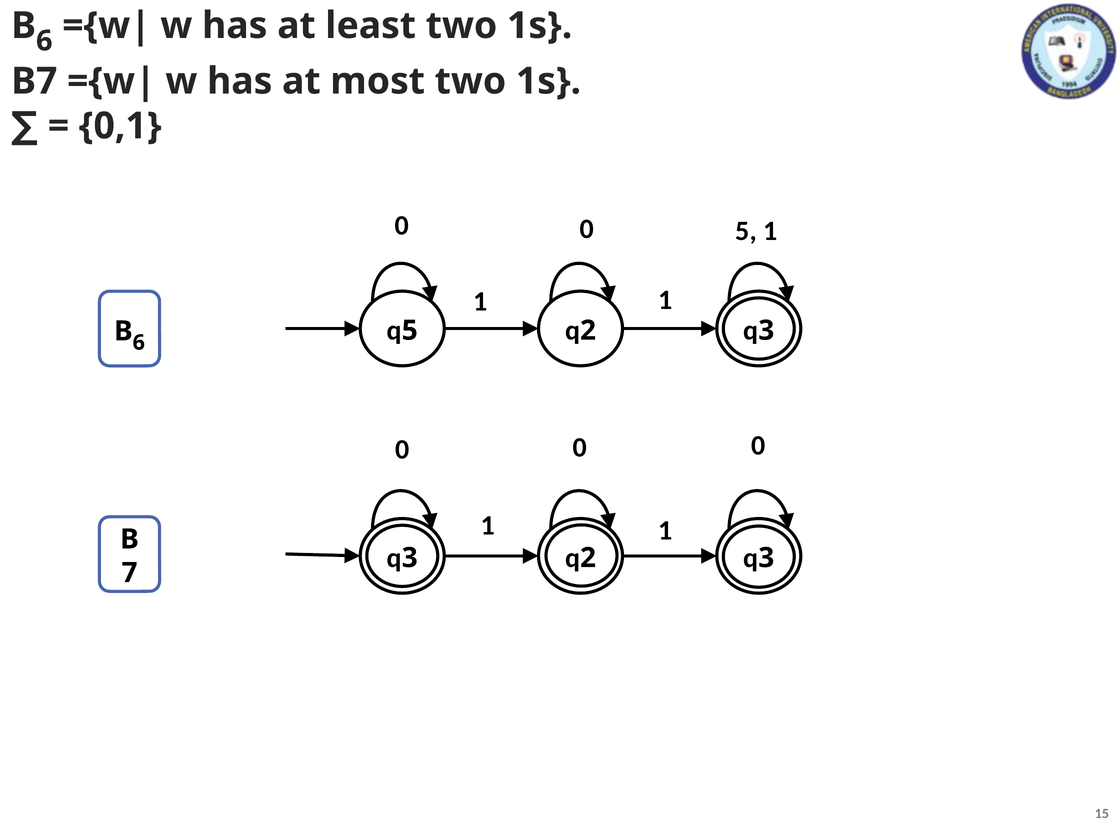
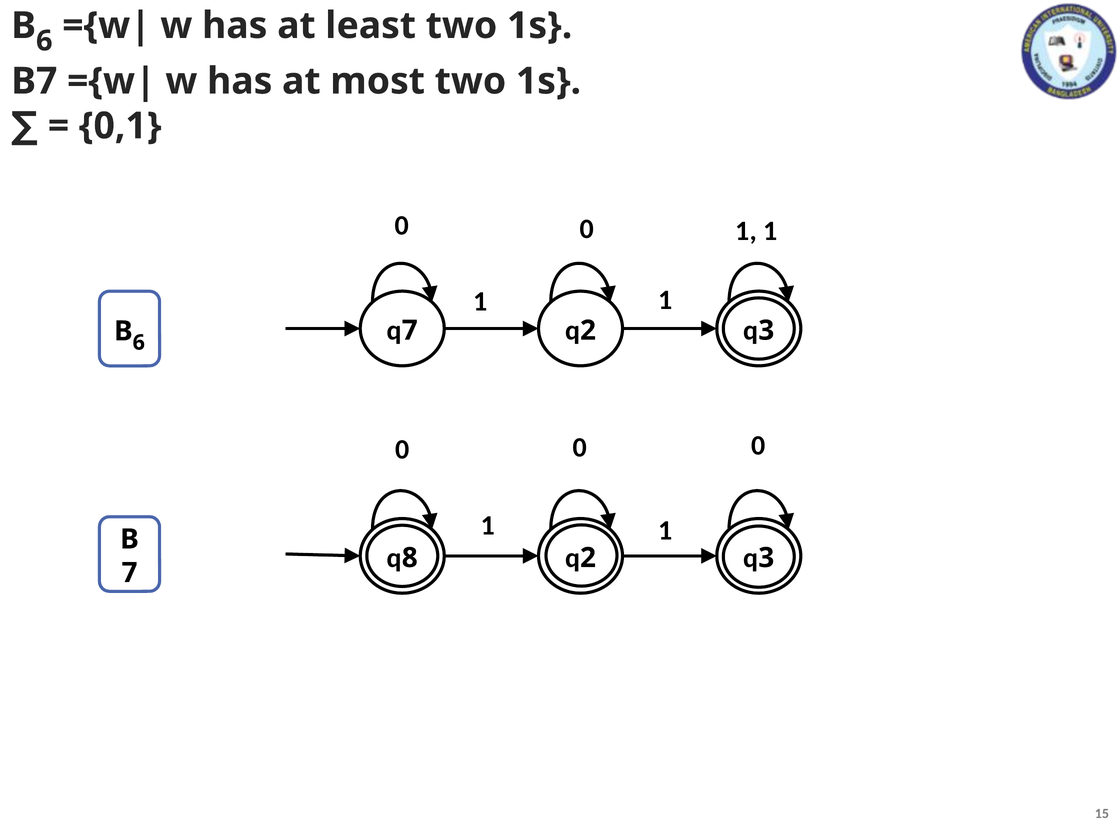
5 at (746, 231): 5 -> 1
5 at (410, 330): 5 -> 7
3 at (410, 558): 3 -> 8
